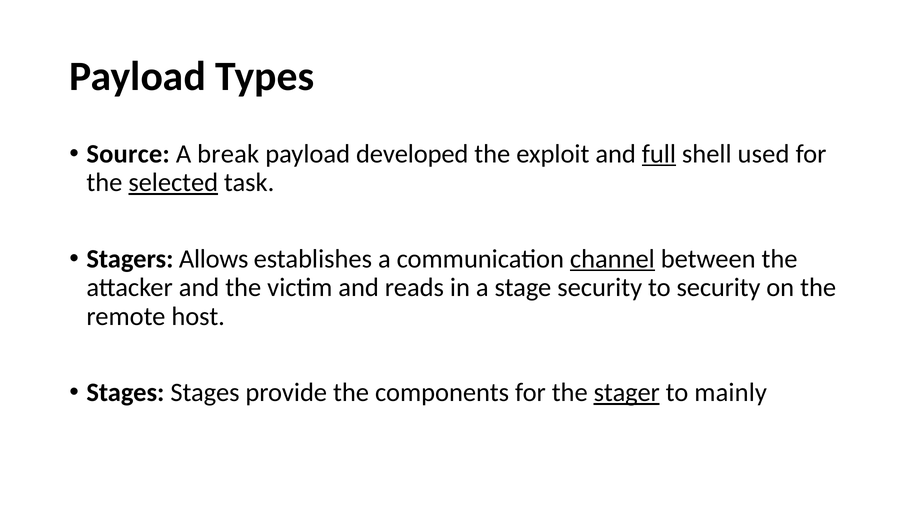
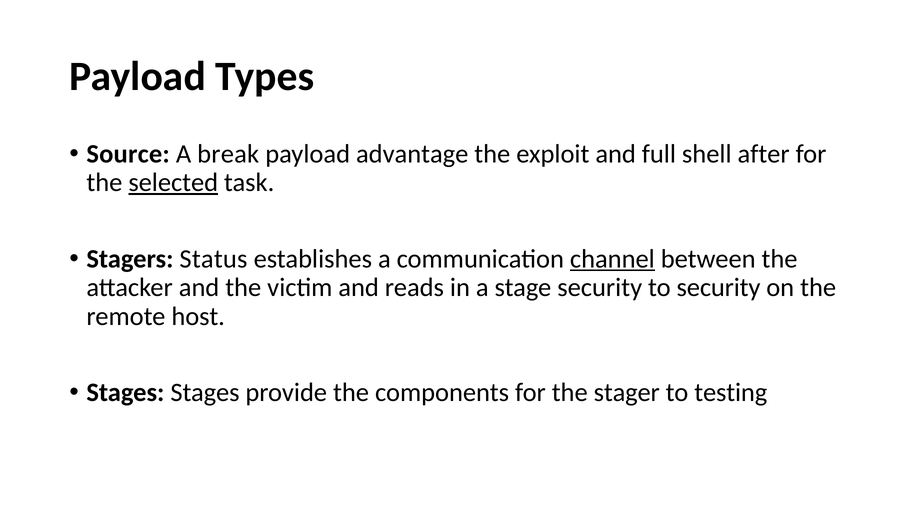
developed: developed -> advantage
full underline: present -> none
used: used -> after
Allows: Allows -> Status
stager underline: present -> none
mainly: mainly -> testing
